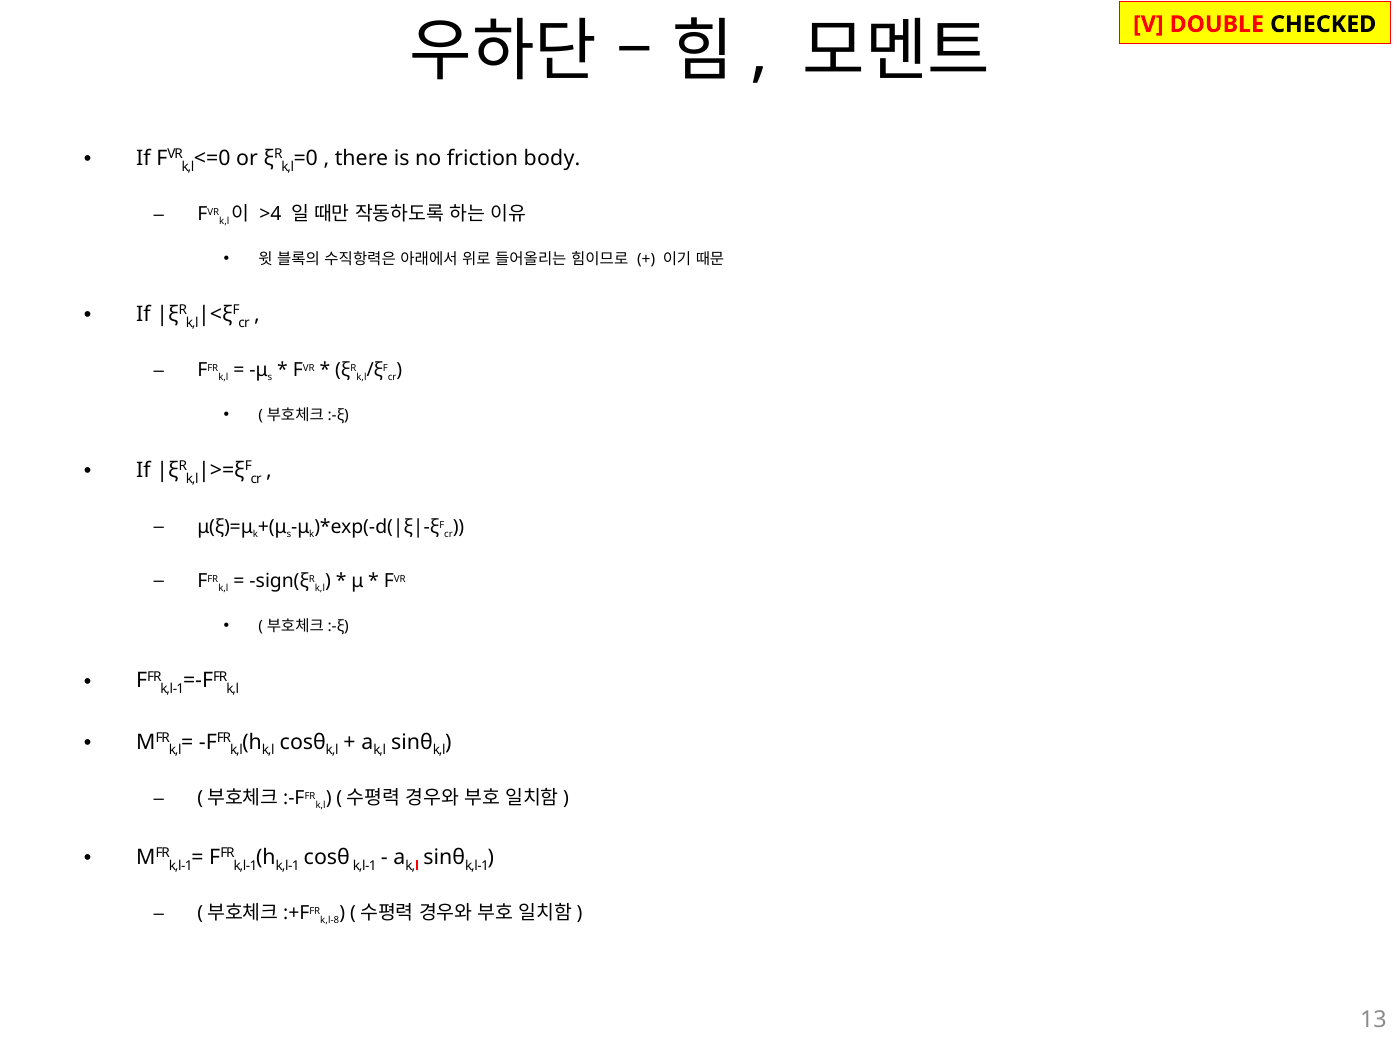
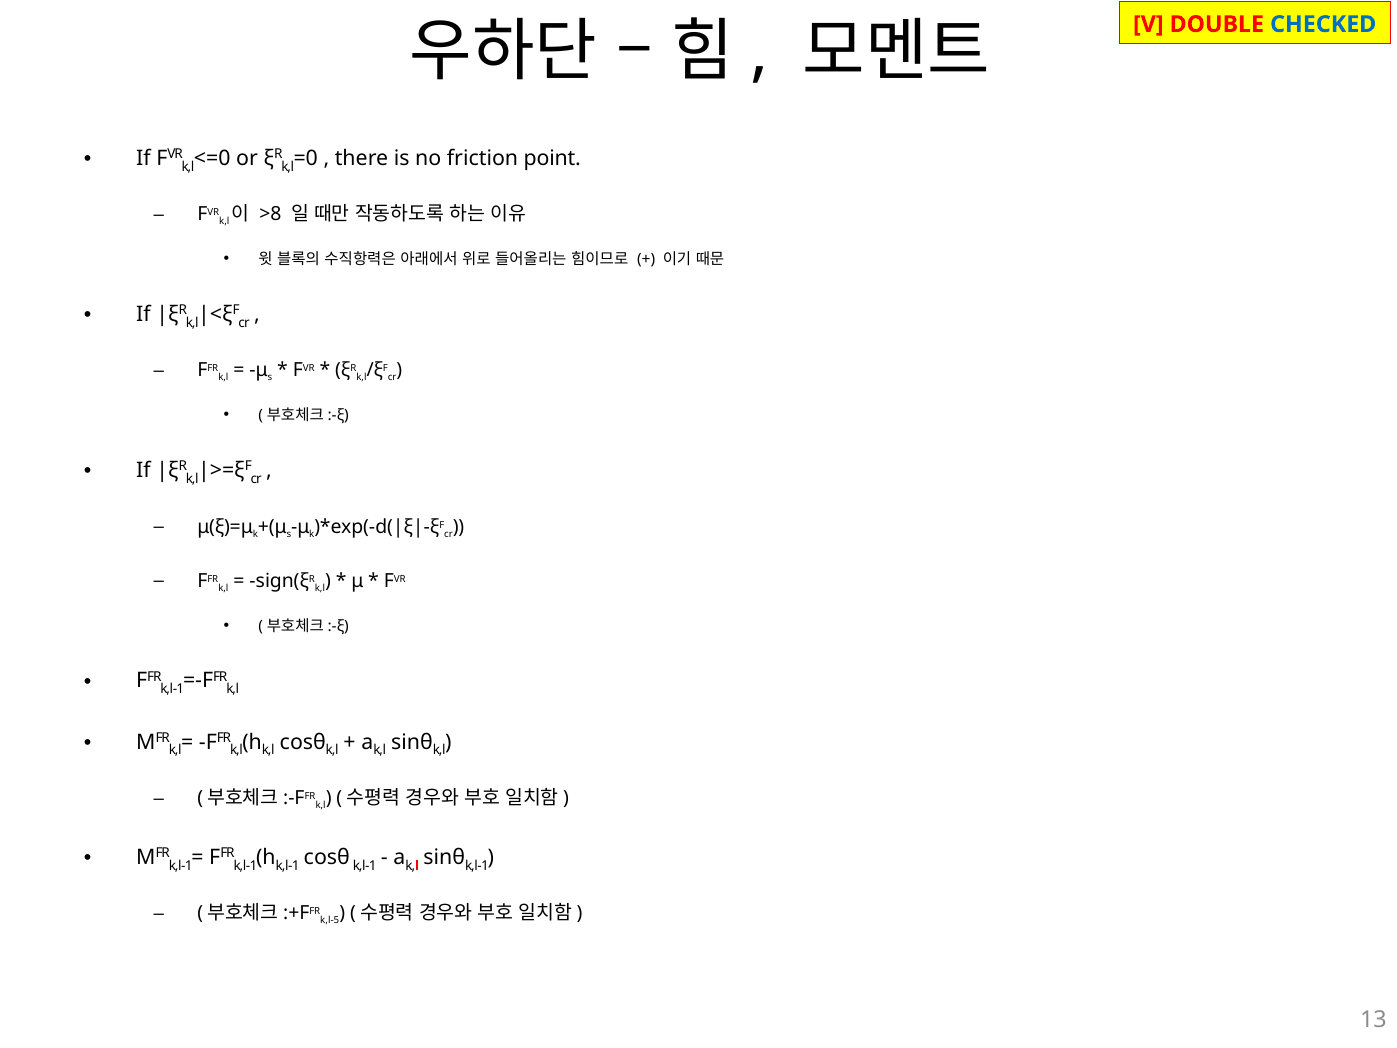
CHECKED colour: black -> blue
body: body -> point
>4: >4 -> >8
k,l-8: k,l-8 -> k,l-5
